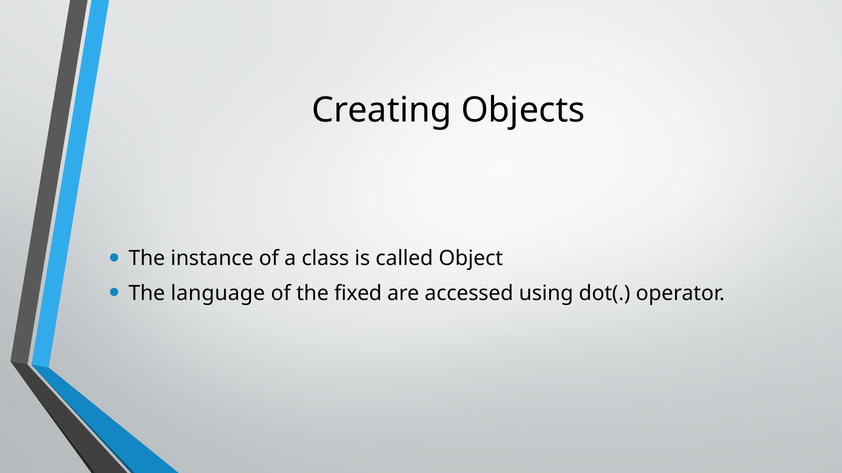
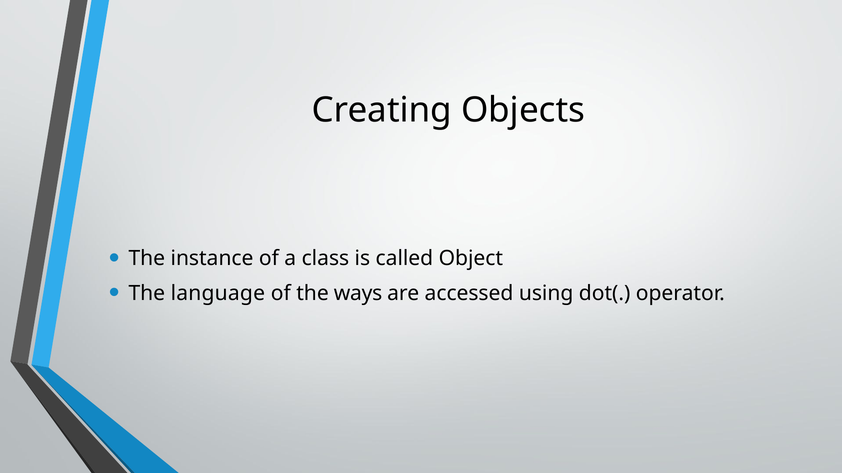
fixed: fixed -> ways
